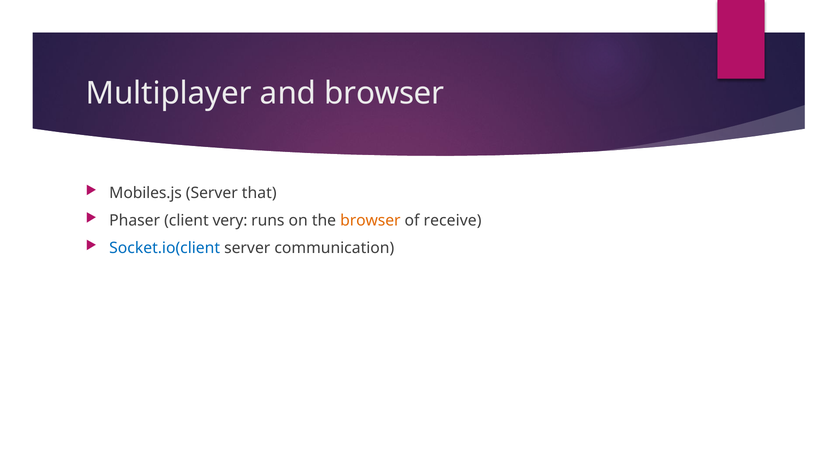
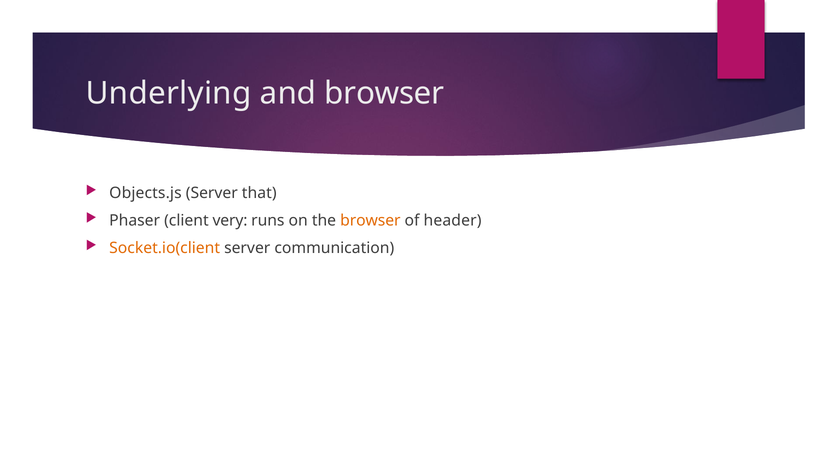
Multiplayer: Multiplayer -> Underlying
Mobiles.js: Mobiles.js -> Objects.js
receive: receive -> header
Socket.io(client colour: blue -> orange
